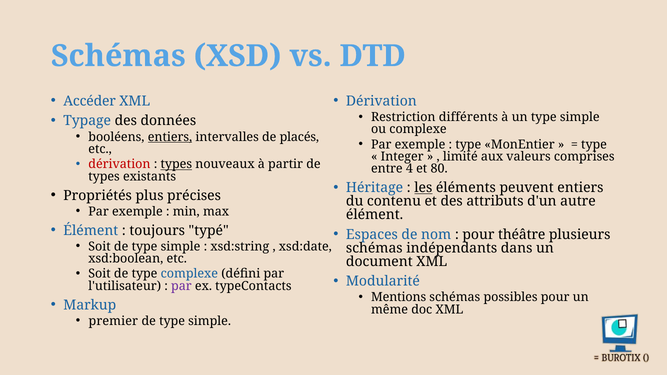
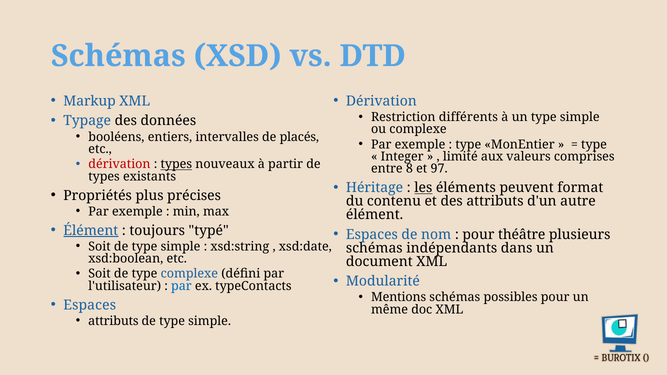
Accéder: Accéder -> Markup
entiers at (170, 137) underline: present -> none
4: 4 -> 8
80: 80 -> 97
peuvent entiers: entiers -> format
Élément at (91, 231) underline: none -> present
par at (181, 286) colour: purple -> blue
Markup at (90, 305): Markup -> Espaces
premier at (113, 321): premier -> attributs
